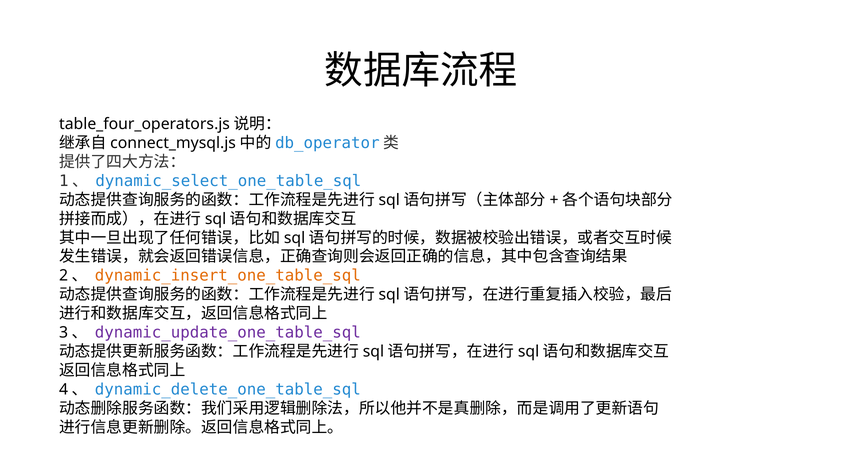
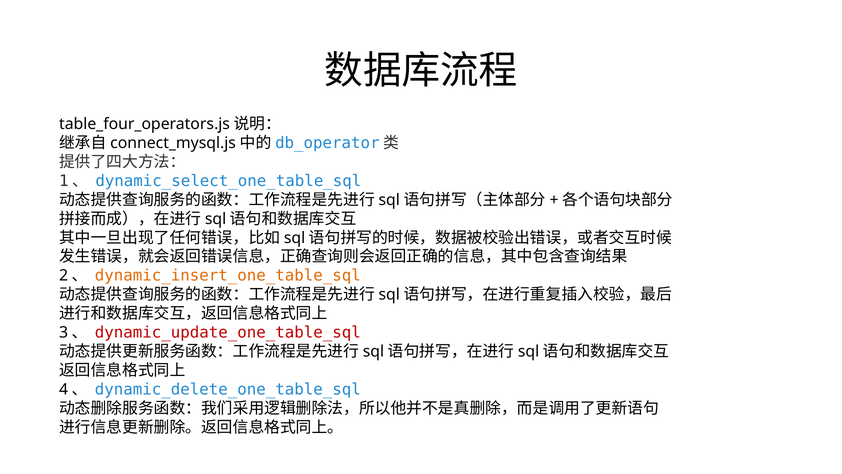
dynamic_update_one_table_sql colour: purple -> red
